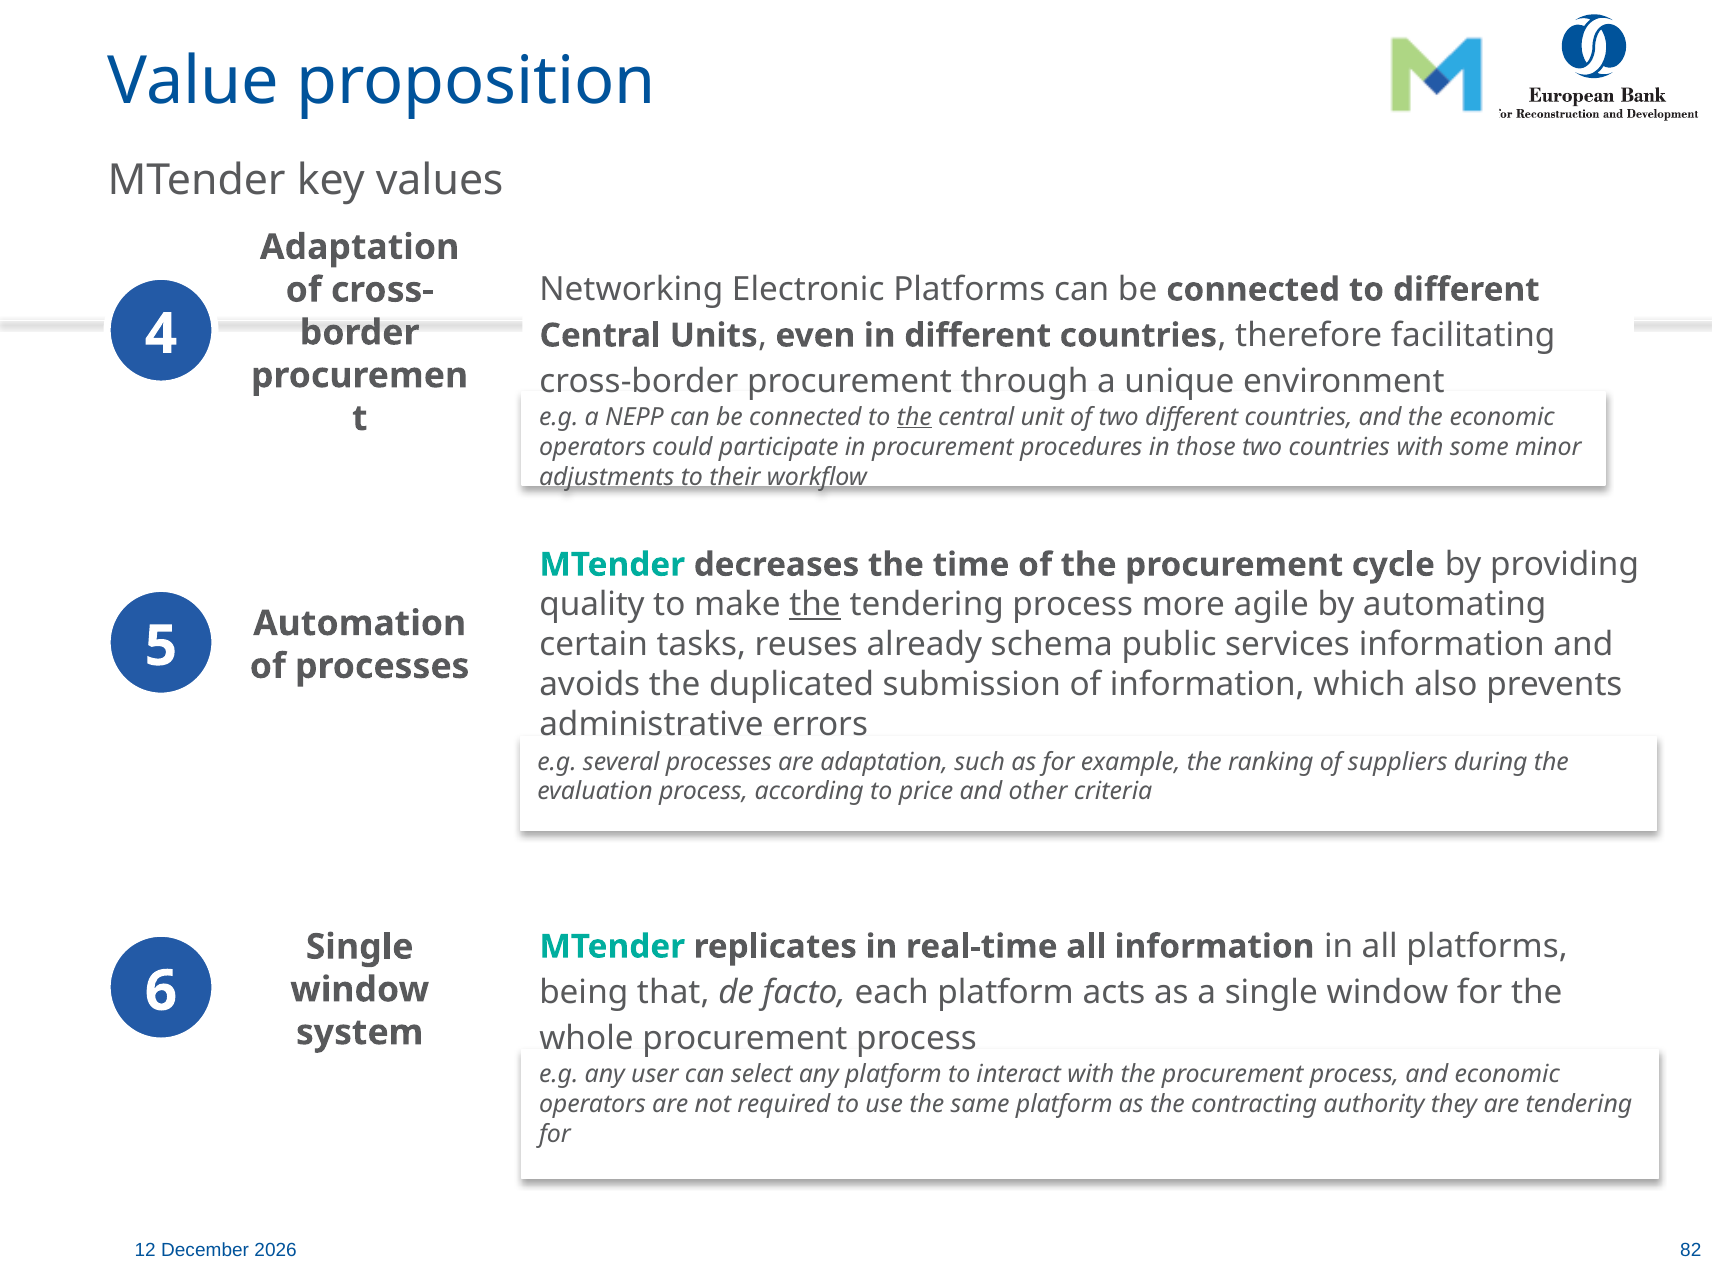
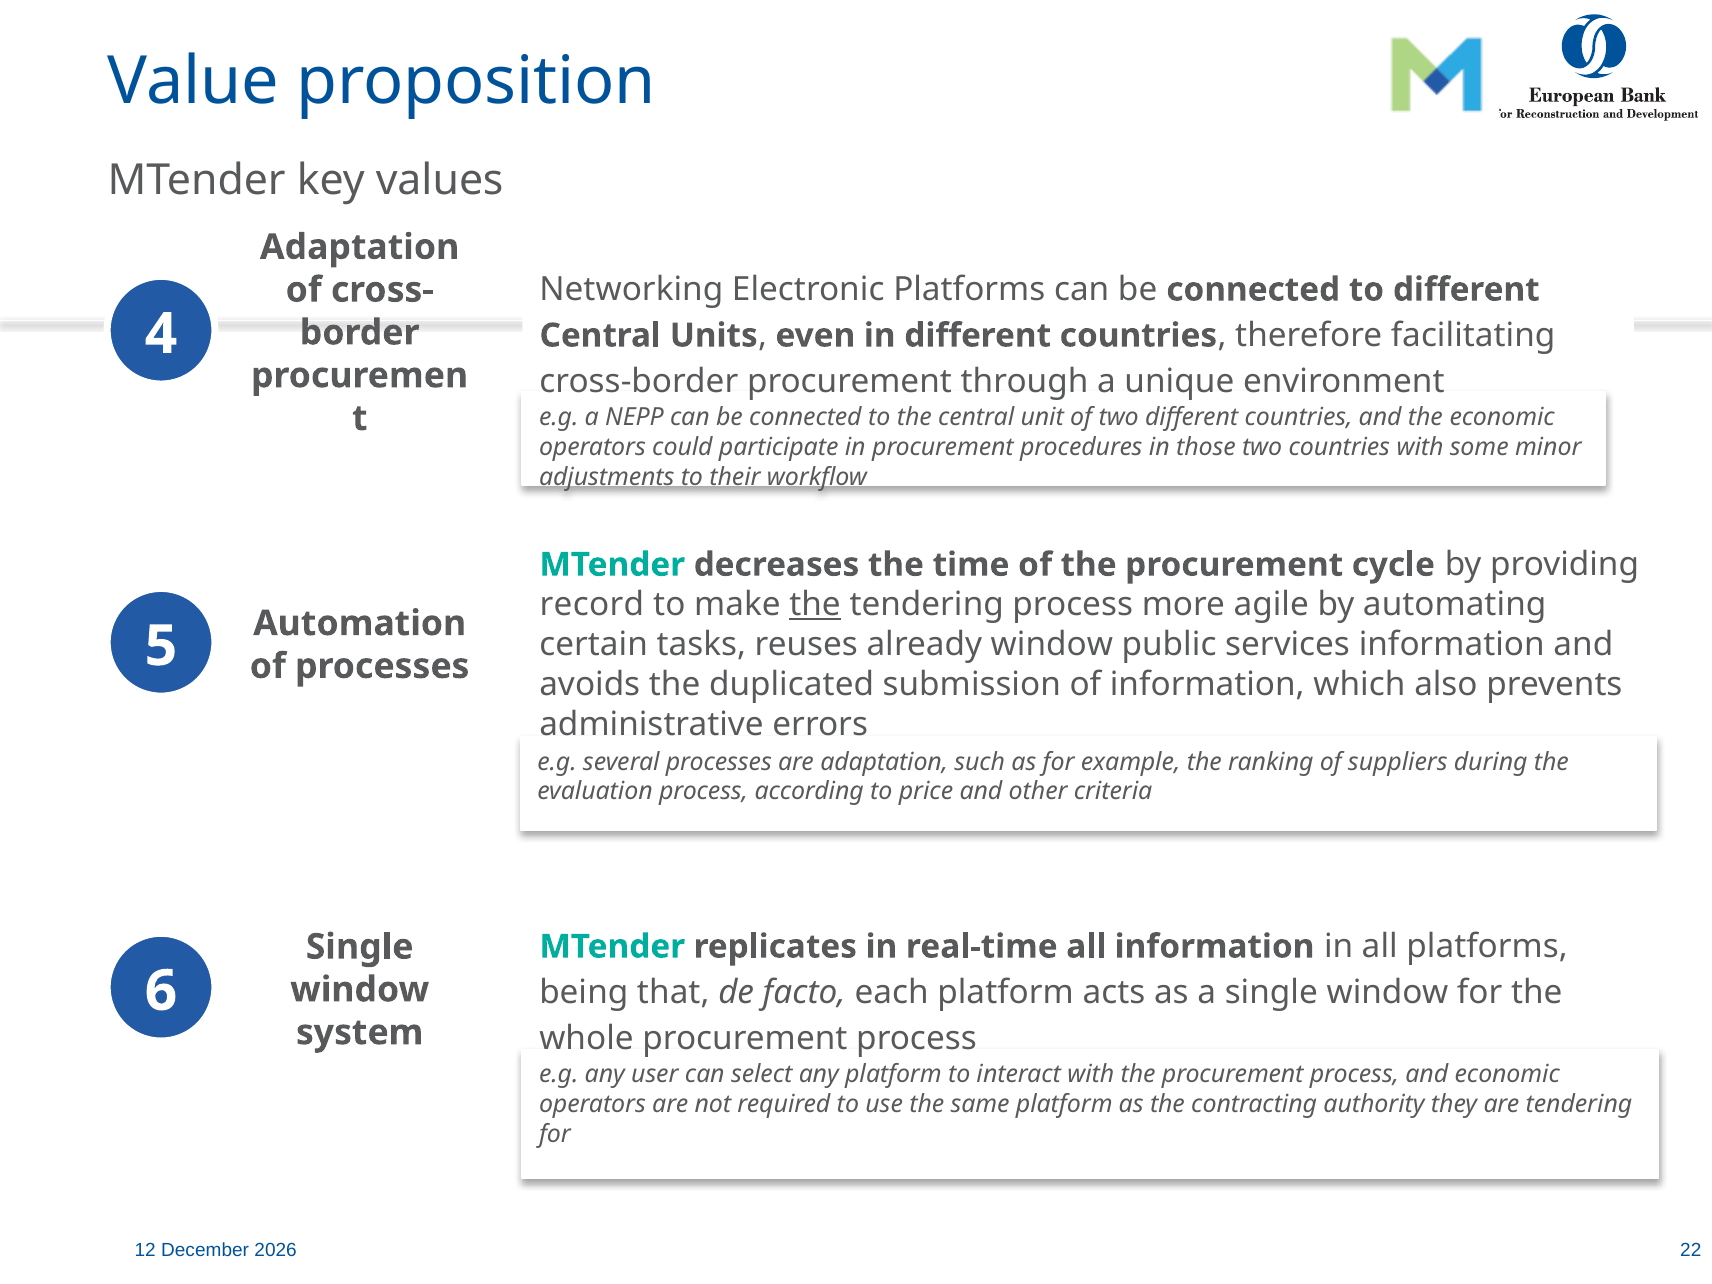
the at (914, 417) underline: present -> none
quality: quality -> record
already schema: schema -> window
82: 82 -> 22
